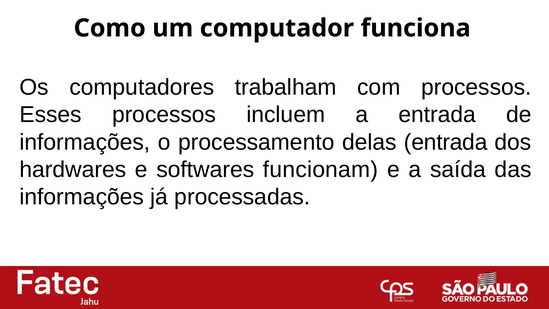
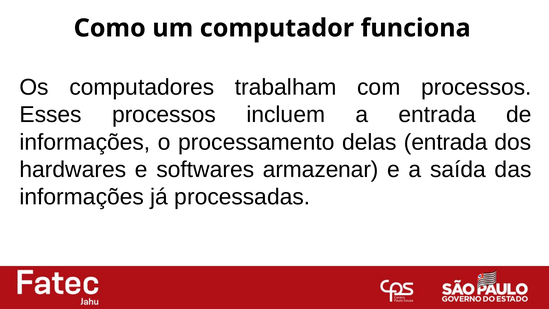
funcionam: funcionam -> armazenar
